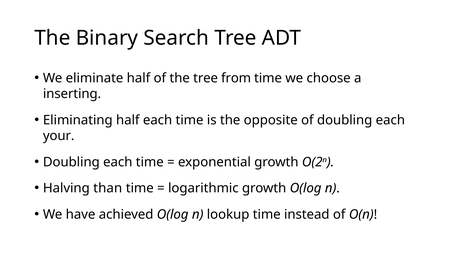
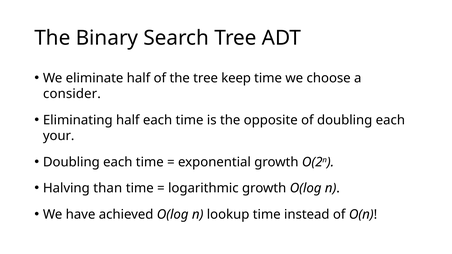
from: from -> keep
inserting: inserting -> consider
